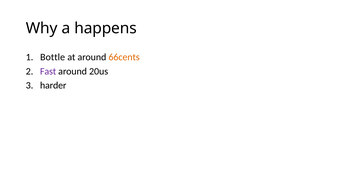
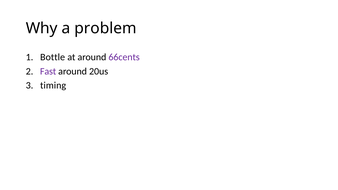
happens: happens -> problem
66cents colour: orange -> purple
harder: harder -> timing
